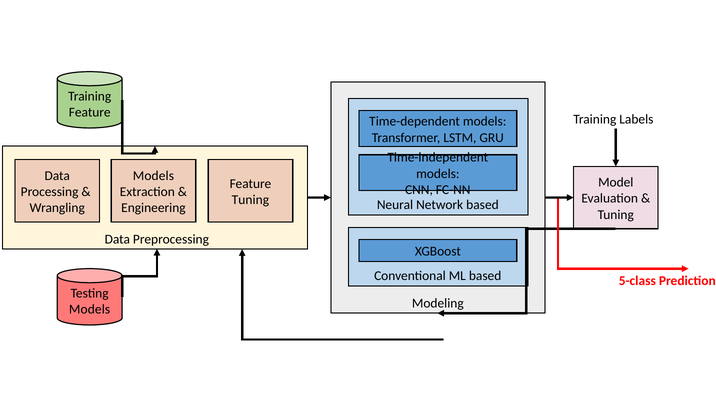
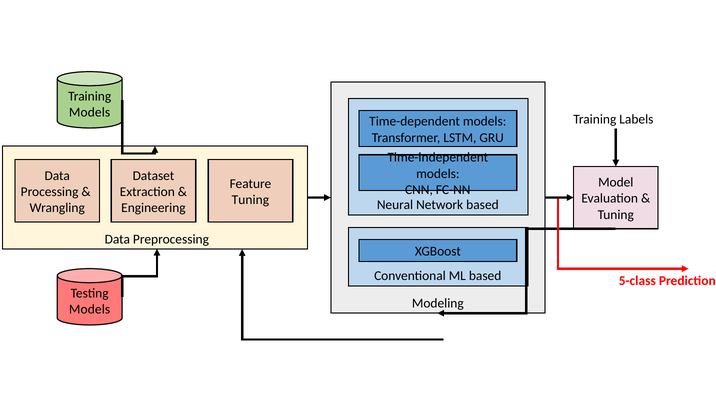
Feature at (90, 112): Feature -> Models
Models at (153, 176): Models -> Dataset
